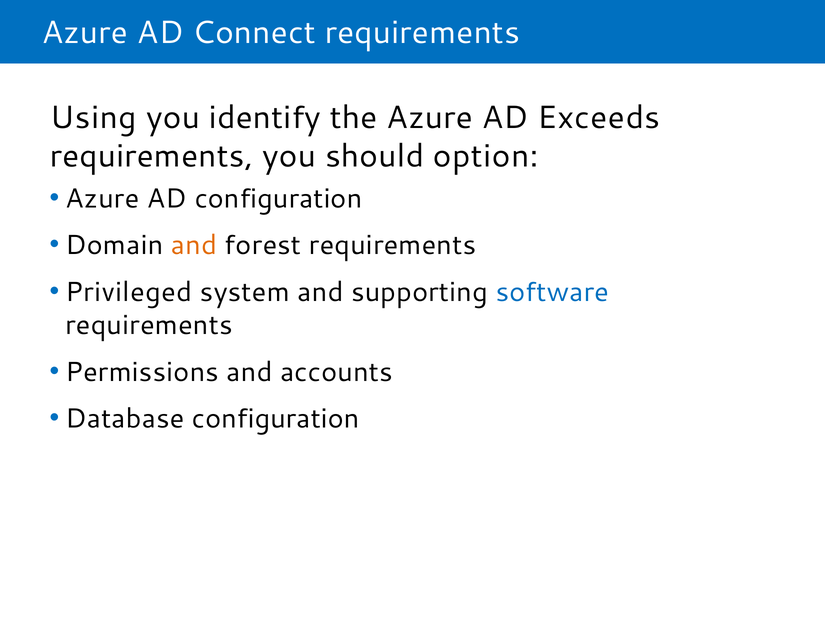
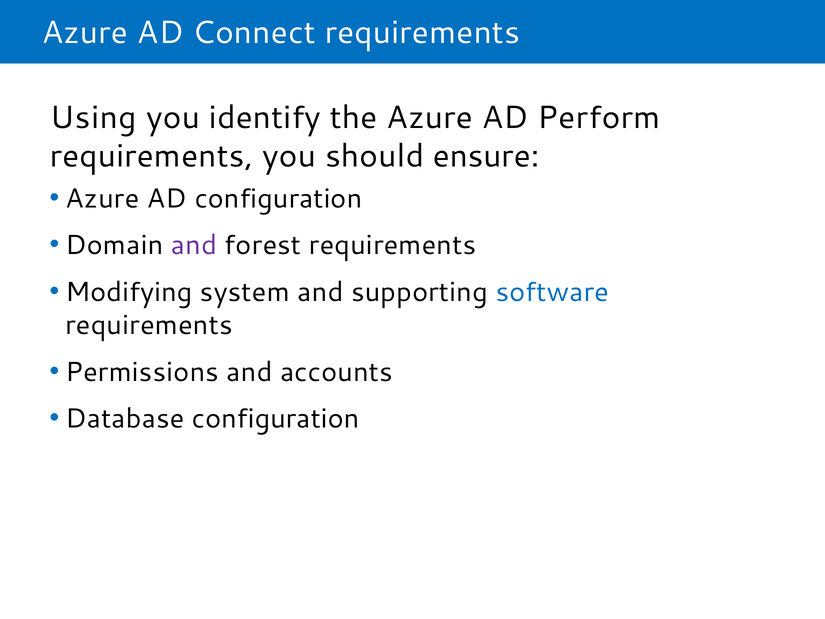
Exceeds: Exceeds -> Perform
option: option -> ensure
and at (194, 245) colour: orange -> purple
Privileged: Privileged -> Modifying
